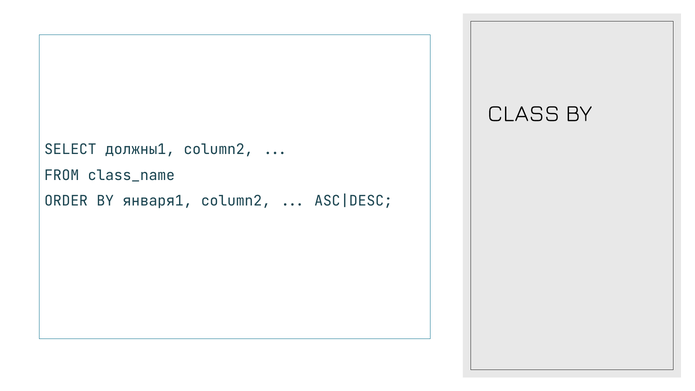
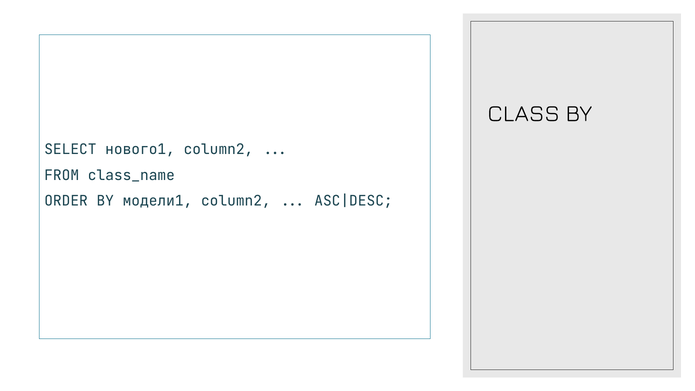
должны1: должны1 -> нового1
января1: января1 -> модели1
